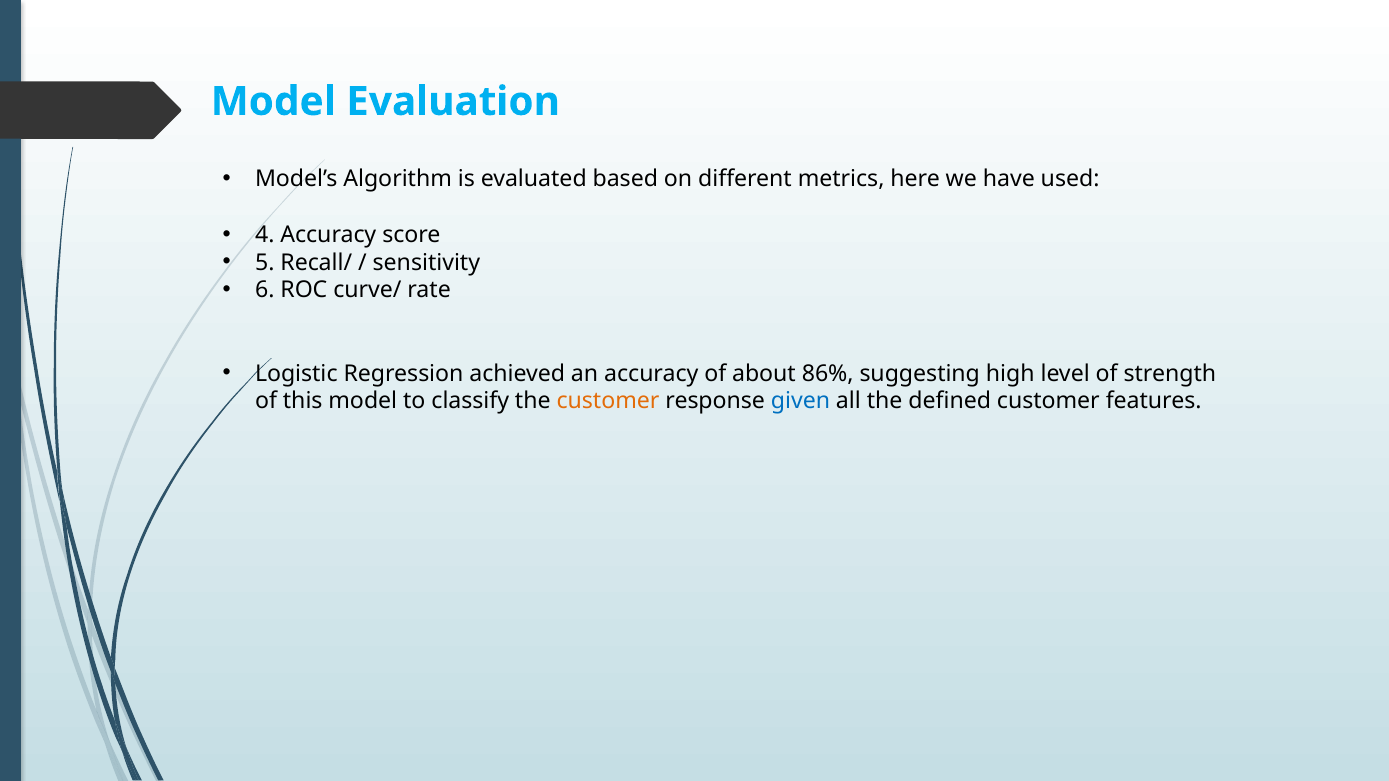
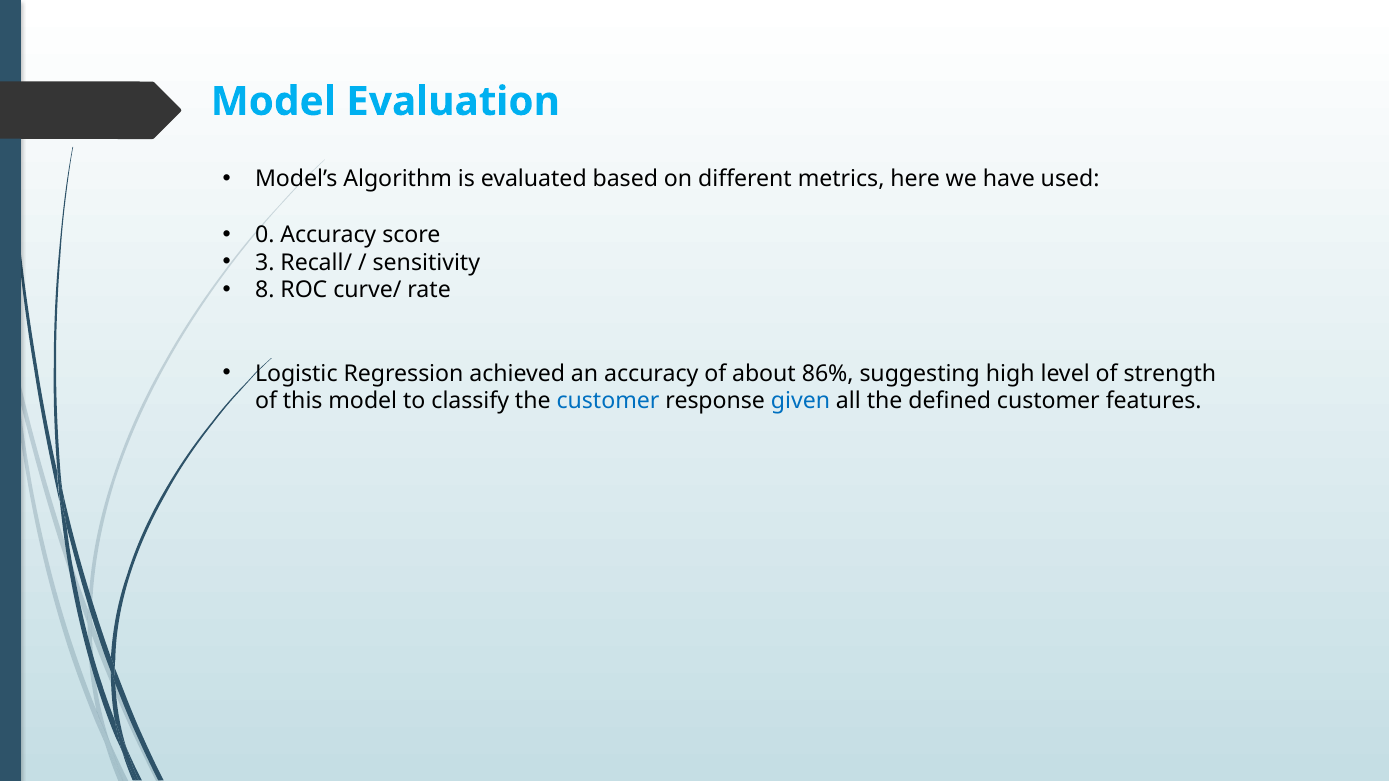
4: 4 -> 0
5: 5 -> 3
6: 6 -> 8
customer at (608, 401) colour: orange -> blue
